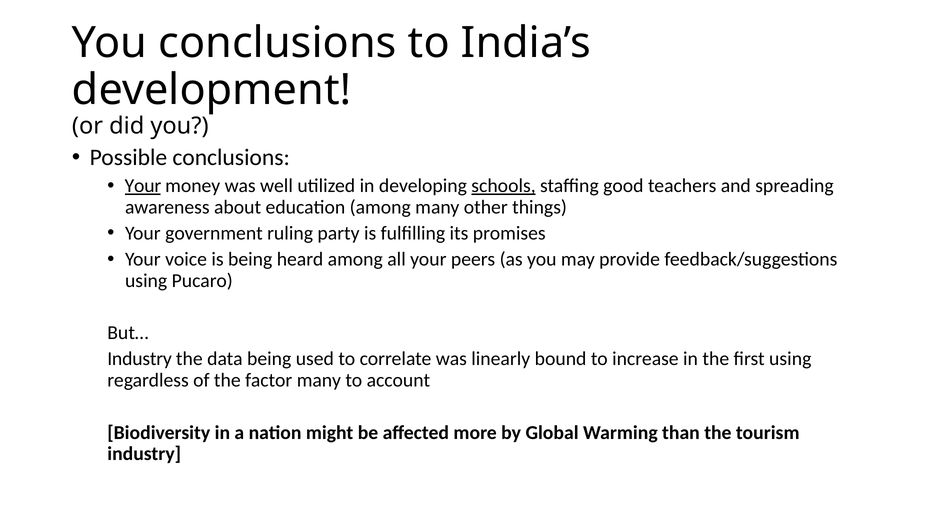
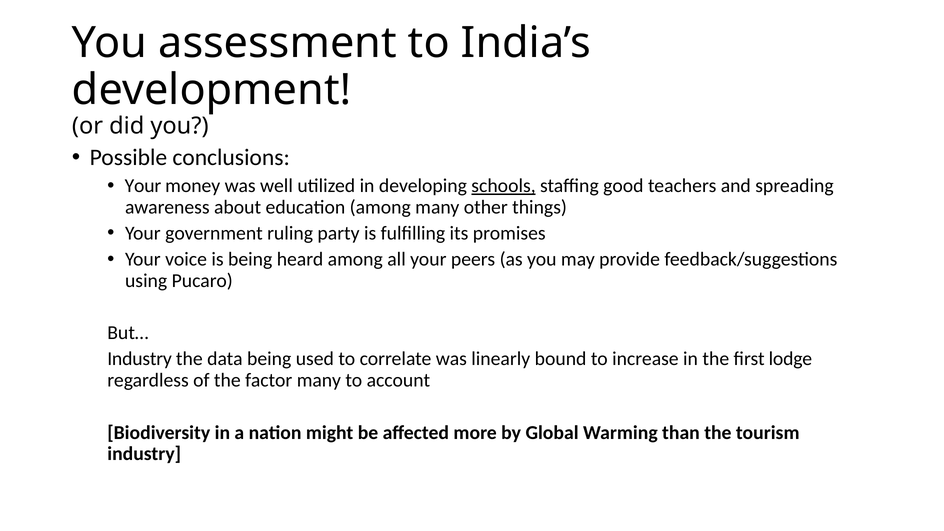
You conclusions: conclusions -> assessment
Your at (143, 186) underline: present -> none
first using: using -> lodge
